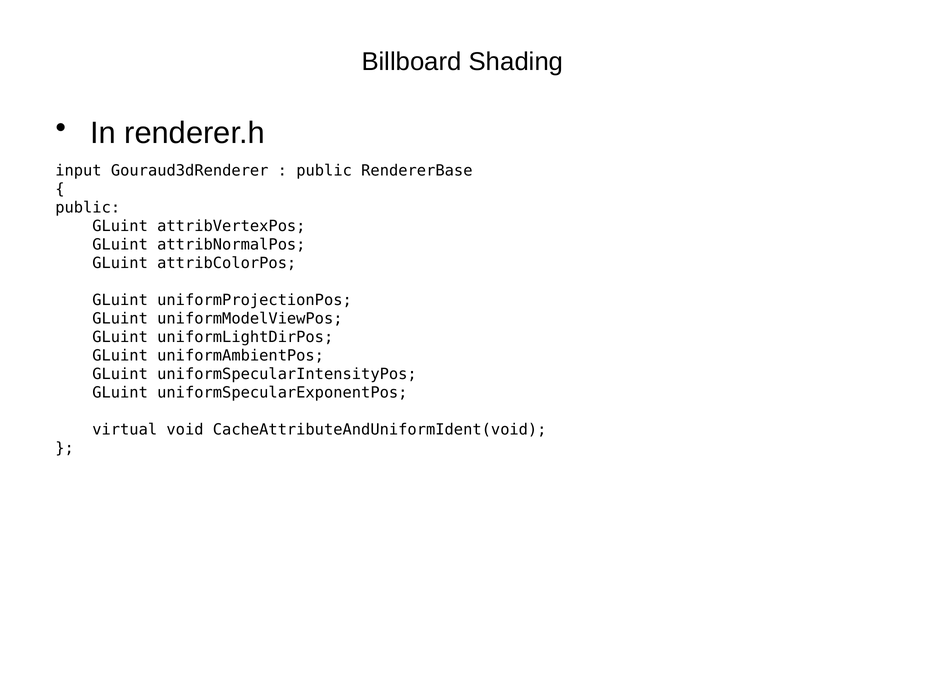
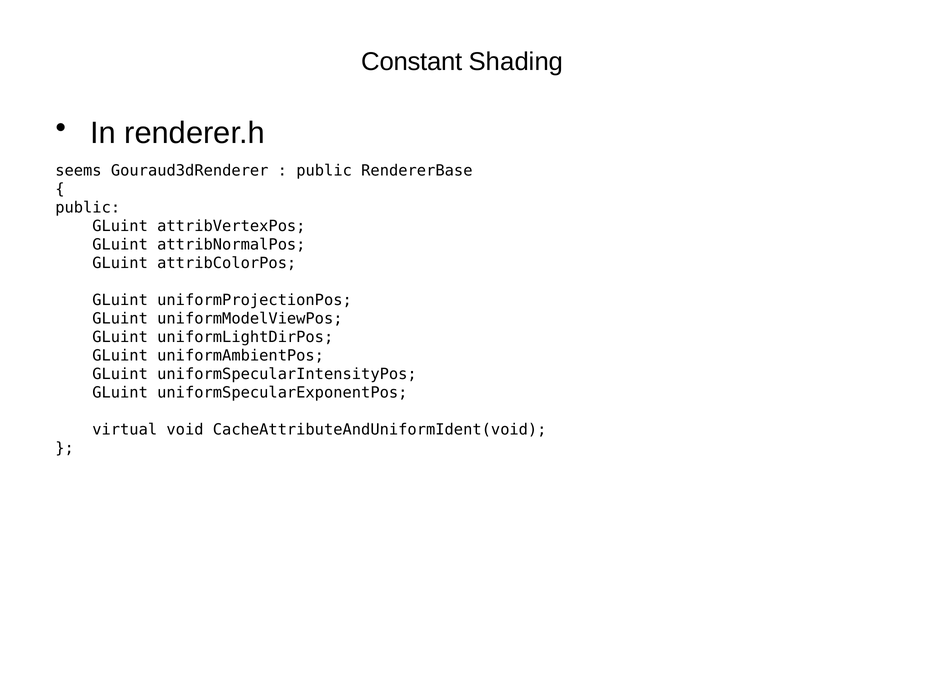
Billboard: Billboard -> Constant
input: input -> seems
